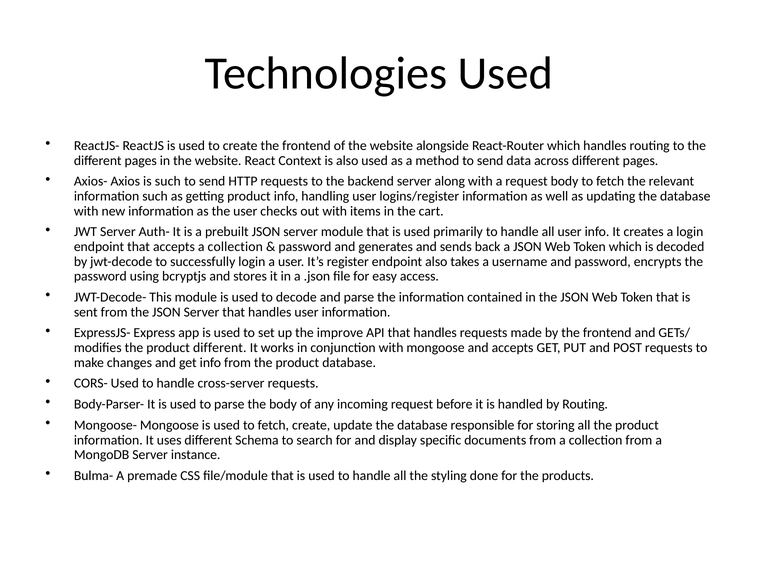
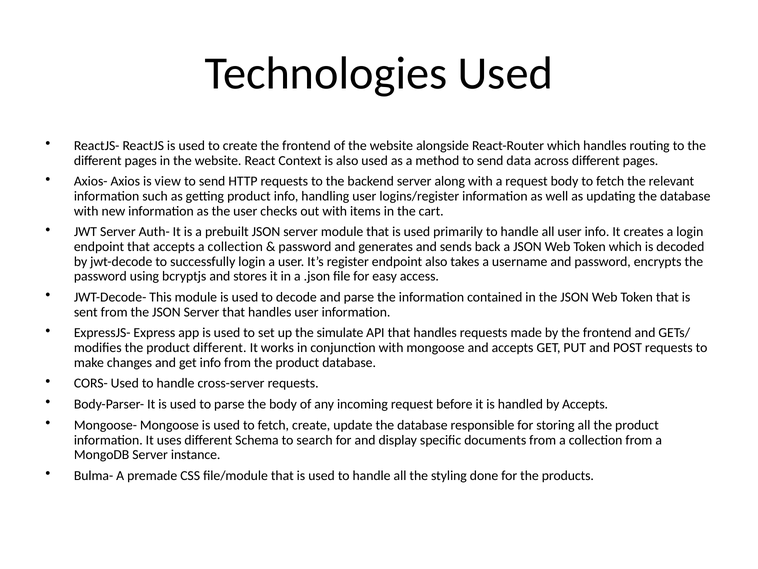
is such: such -> view
improve: improve -> simulate
by Routing: Routing -> Accepts
